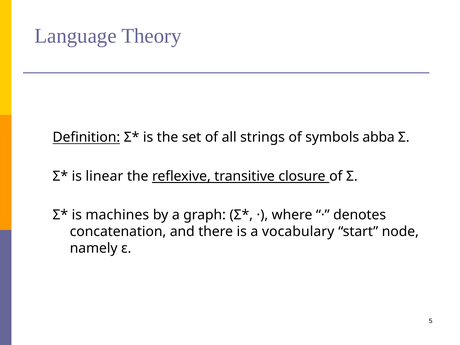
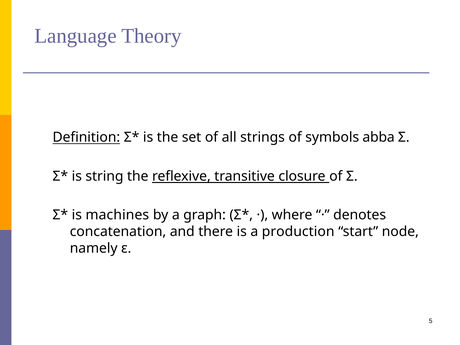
linear: linear -> string
vocabulary: vocabulary -> production
